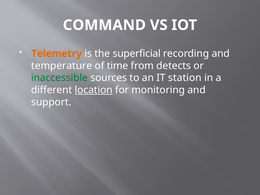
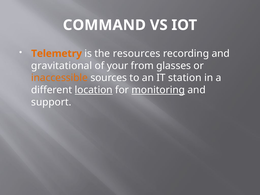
superficial: superficial -> resources
temperature: temperature -> gravitational
time: time -> your
detects: detects -> glasses
inaccessible colour: green -> orange
monitoring underline: none -> present
